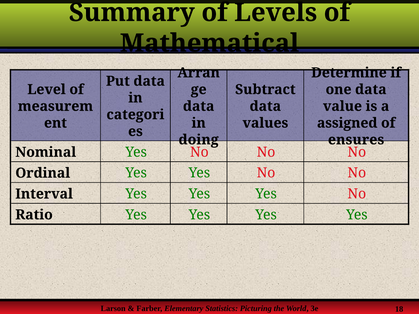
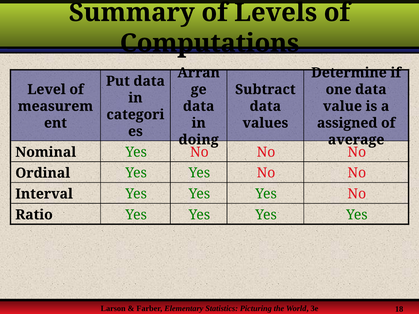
Mathematical: Mathematical -> Computations
ensures: ensures -> average
